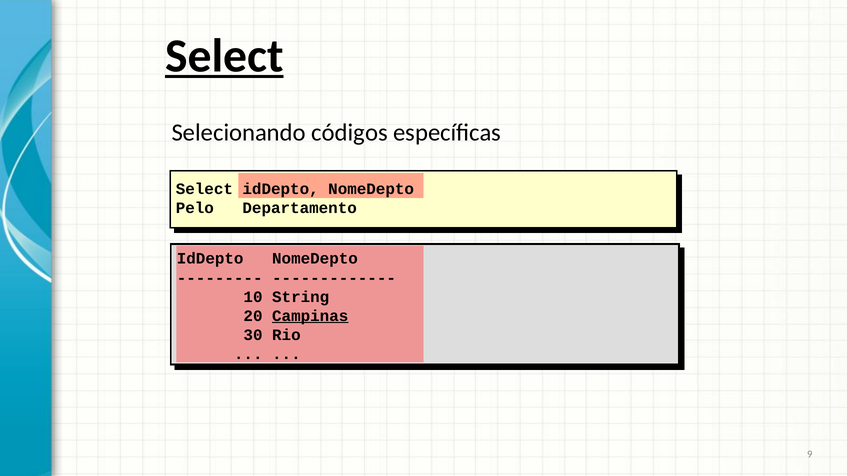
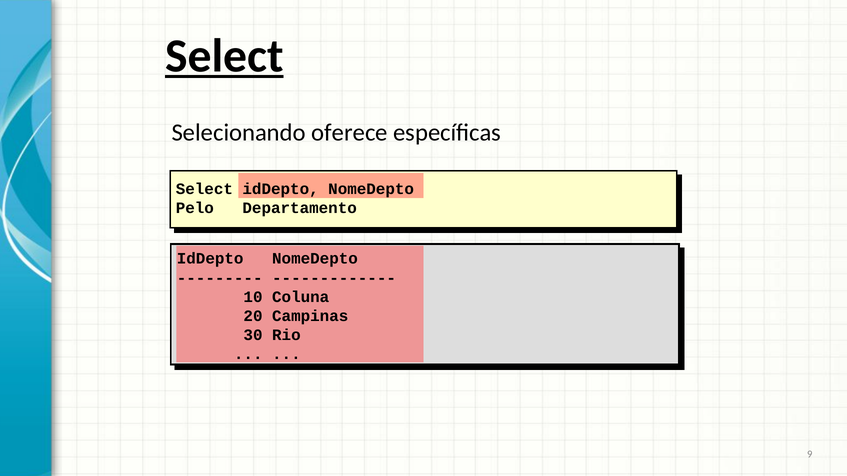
códigos: códigos -> oferece
String: String -> Coluna
Campinas underline: present -> none
